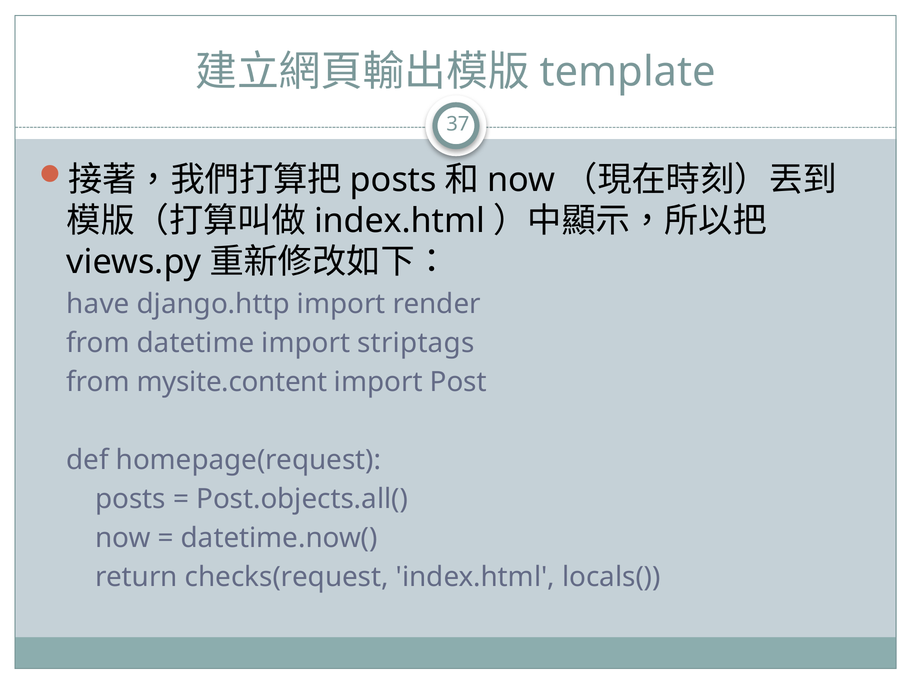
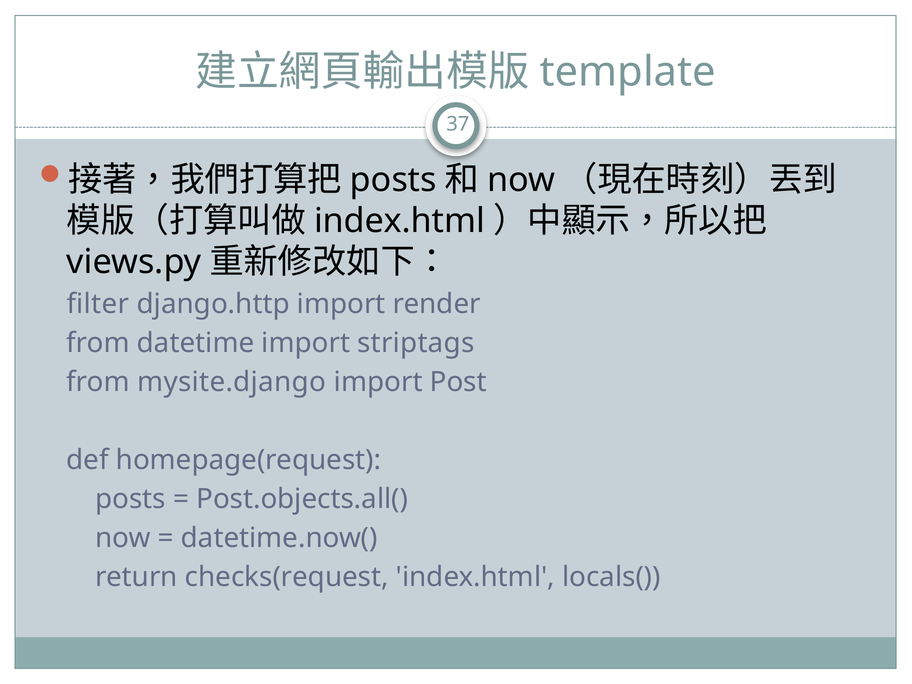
have: have -> filter
mysite.content: mysite.content -> mysite.django
